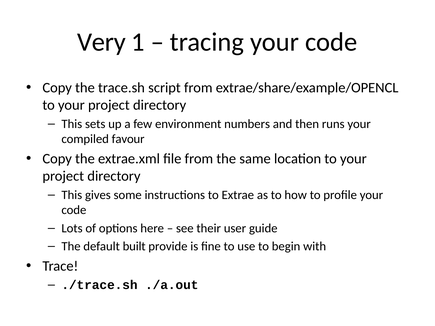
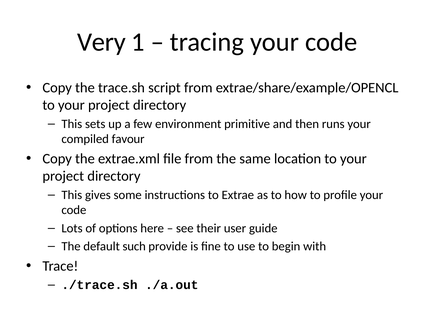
numbers: numbers -> primitive
built: built -> such
